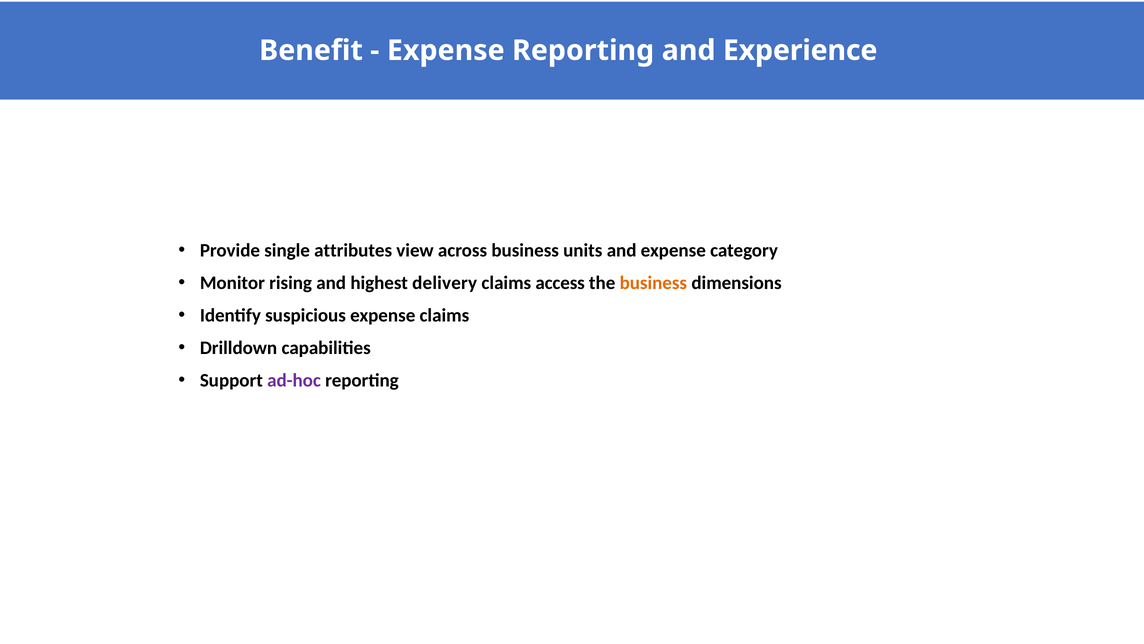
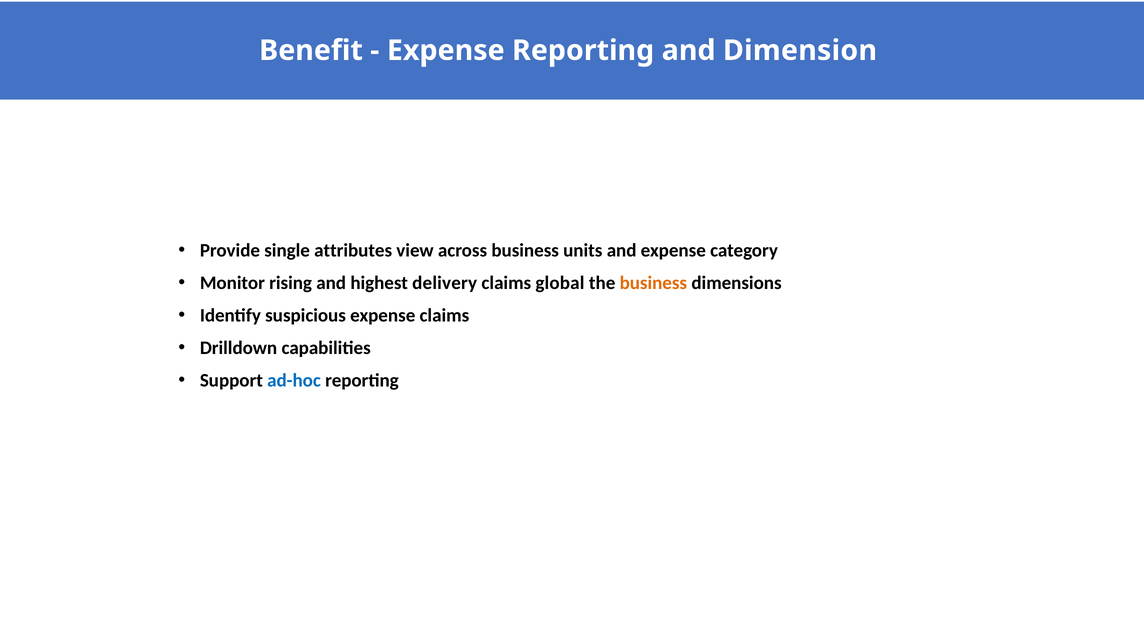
Experience: Experience -> Dimension
access: access -> global
ad-hoc colour: purple -> blue
